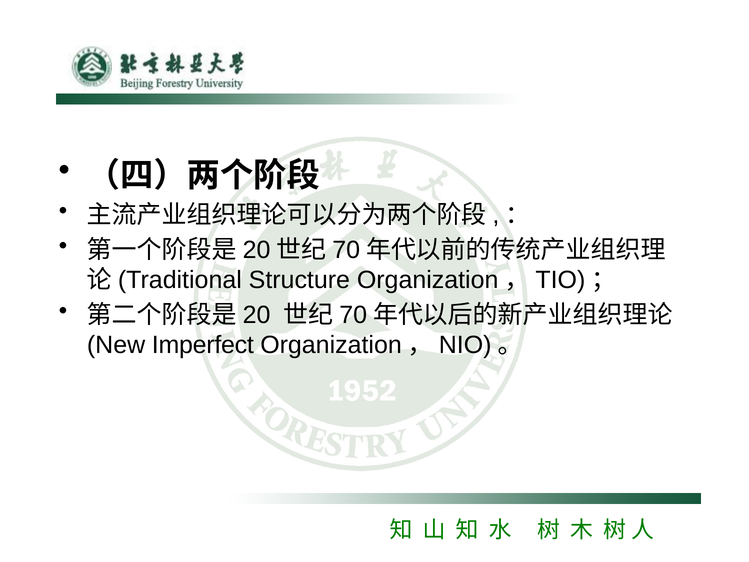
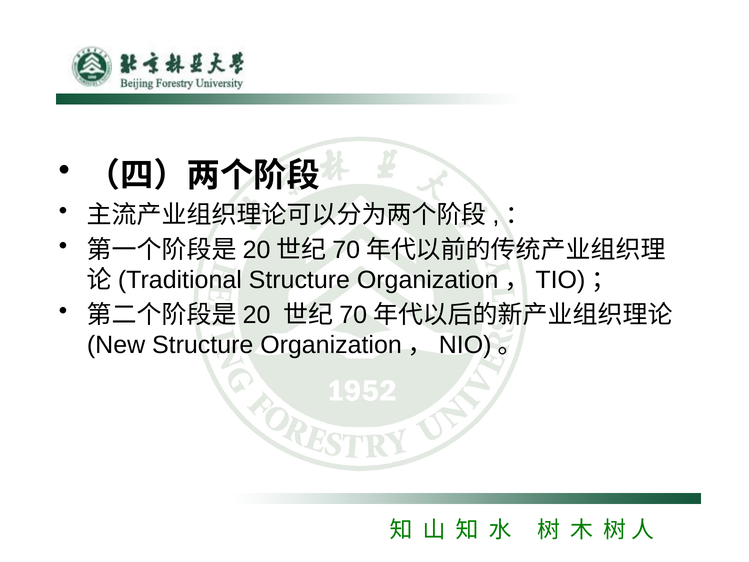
Imperfect at (203, 345): Imperfect -> Structure
